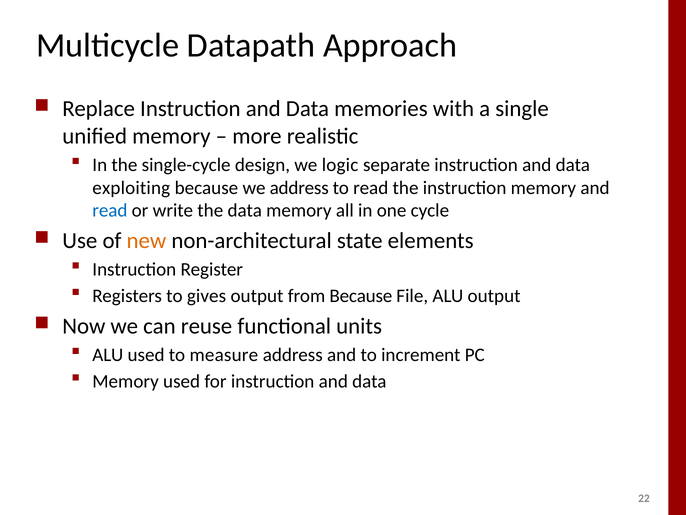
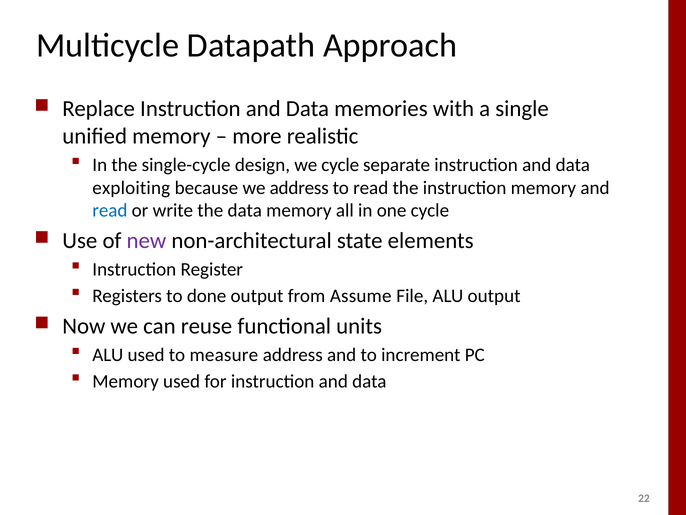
we logic: logic -> cycle
new colour: orange -> purple
gives: gives -> done
from Because: Because -> Assume
